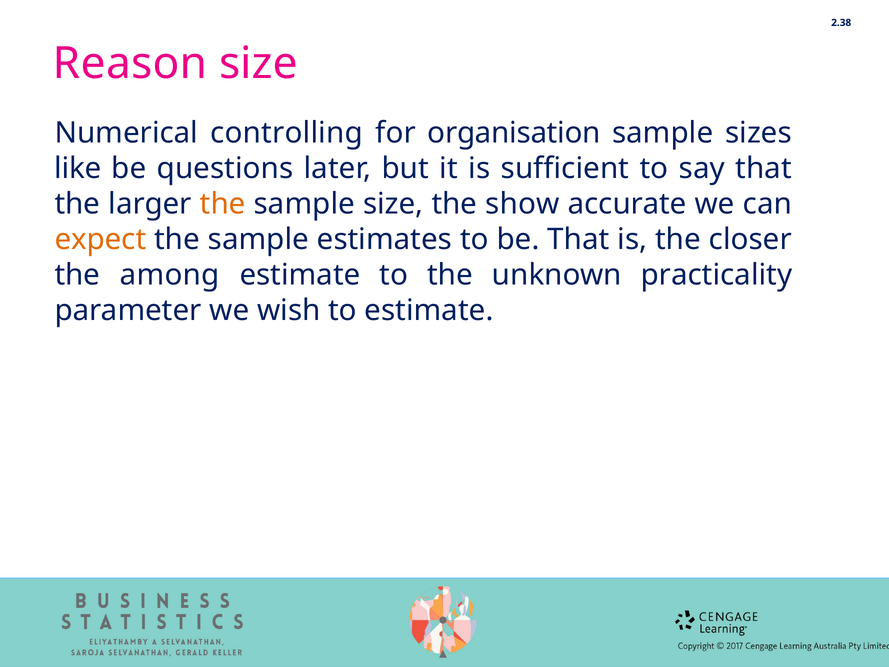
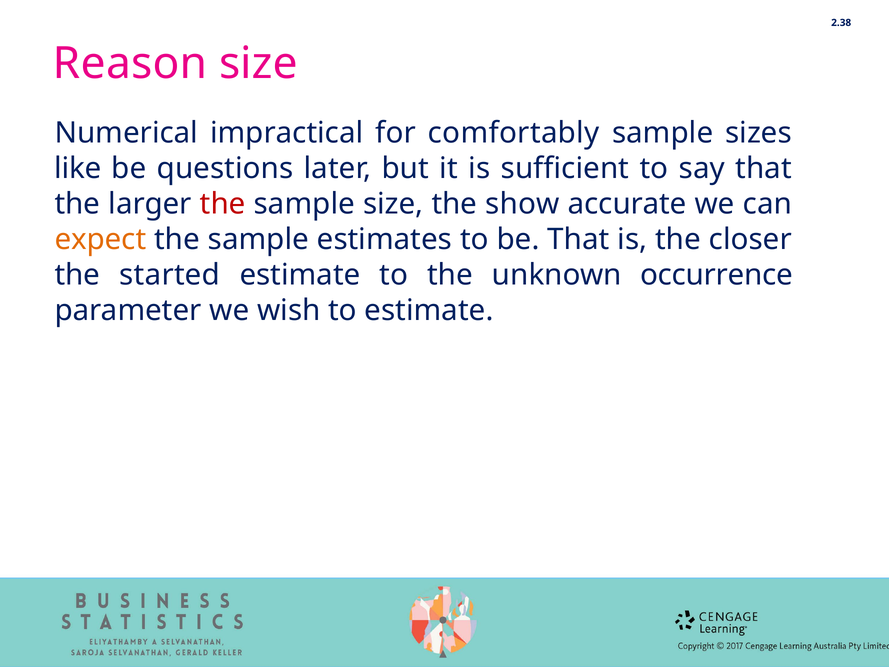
controlling: controlling -> impractical
organisation: organisation -> comfortably
the at (223, 204) colour: orange -> red
among: among -> started
practicality: practicality -> occurrence
